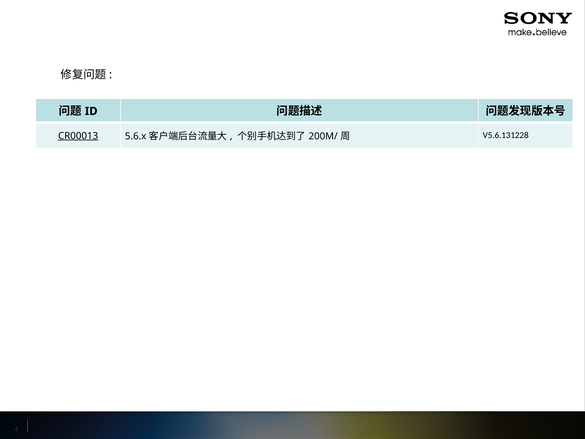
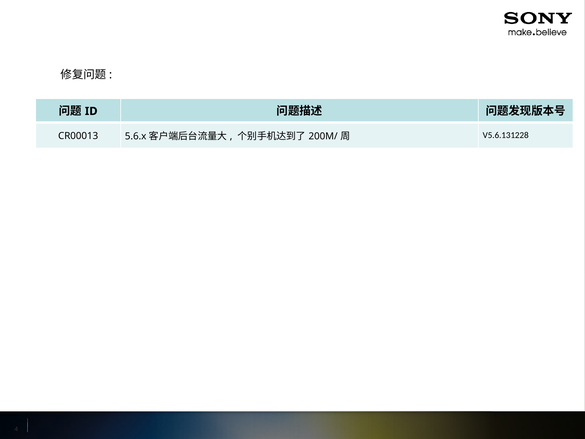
CR00013 underline: present -> none
